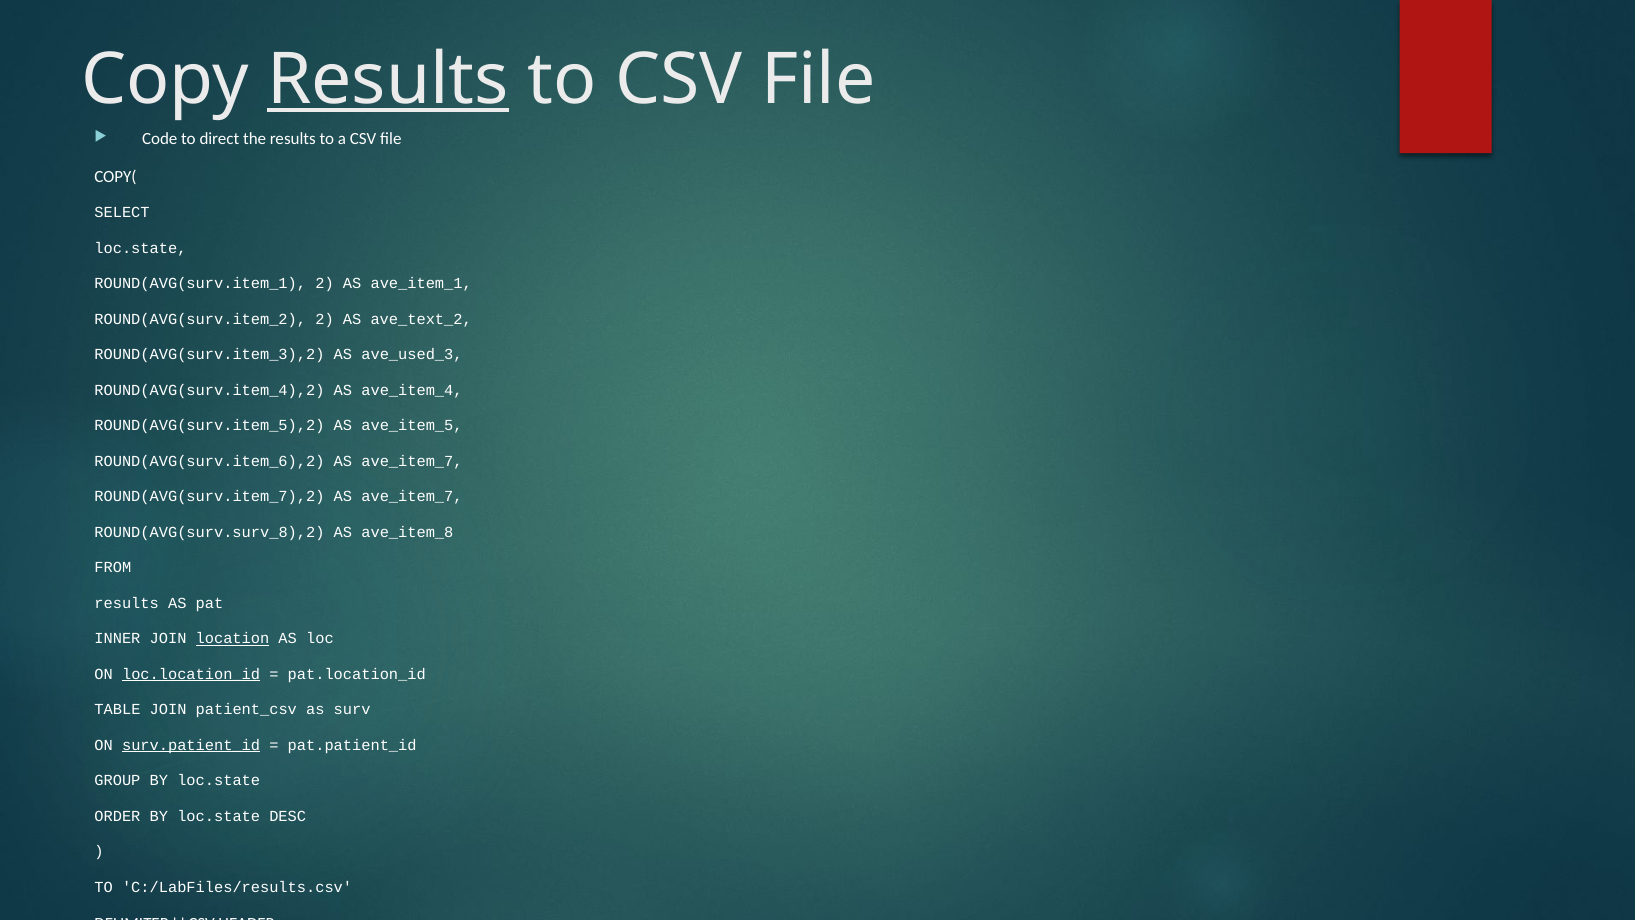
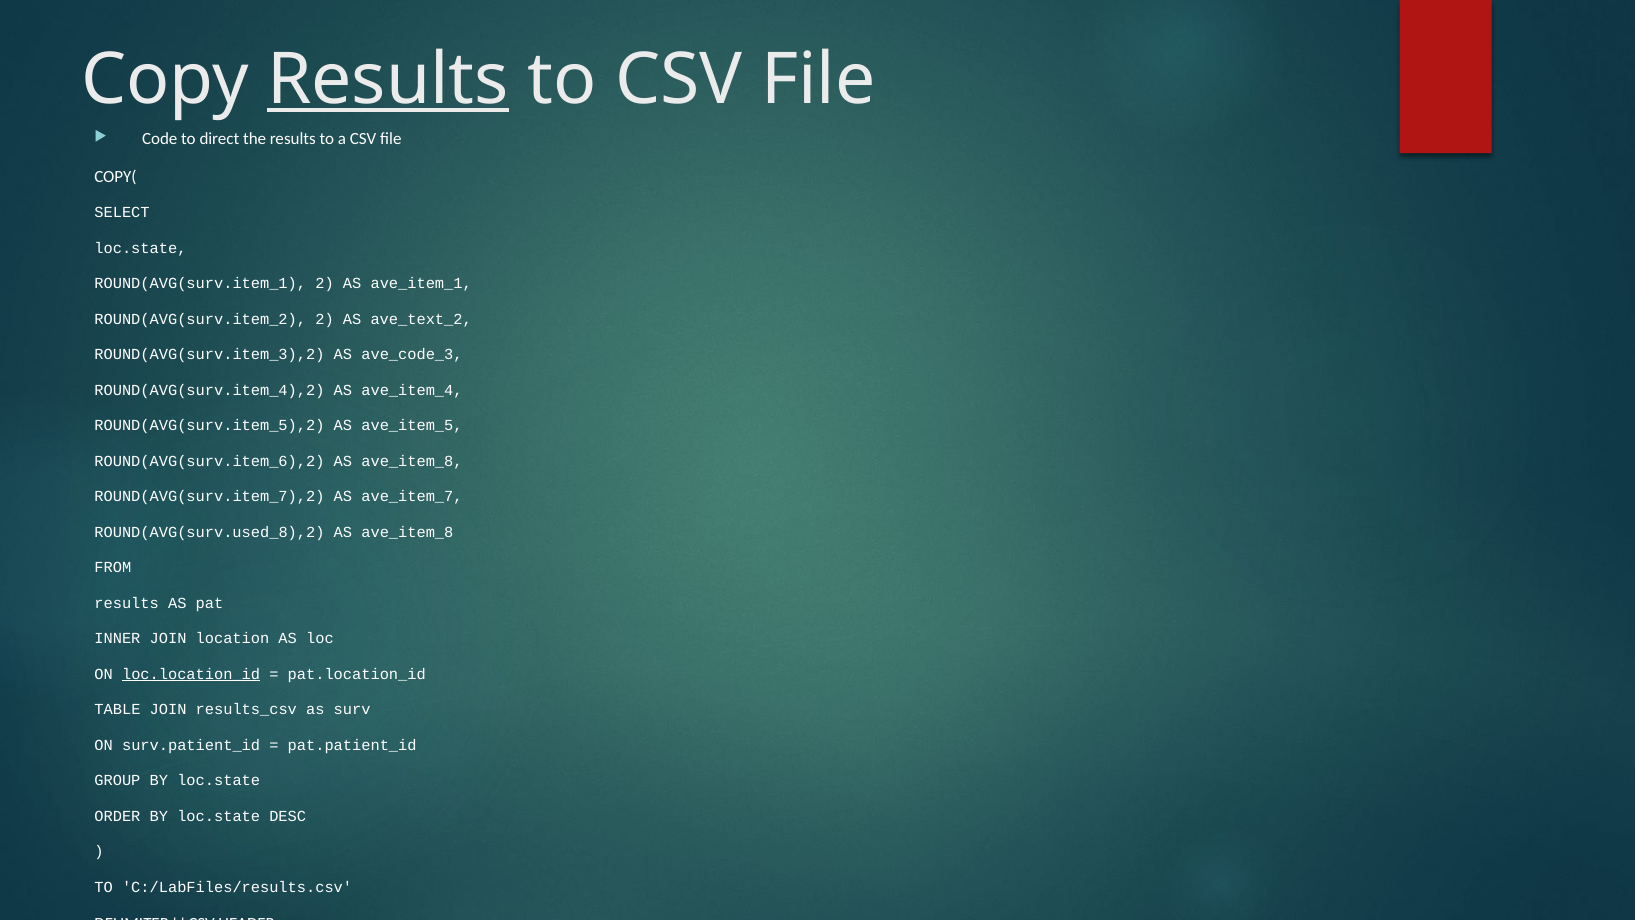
ave_used_3: ave_used_3 -> ave_code_3
ROUND(AVG(surv.item_6),2 AS ave_item_7: ave_item_7 -> ave_item_8
ROUND(AVG(surv.surv_8),2: ROUND(AVG(surv.surv_8),2 -> ROUND(AVG(surv.used_8),2
location underline: present -> none
patient_csv: patient_csv -> results_csv
surv.patient_id underline: present -> none
